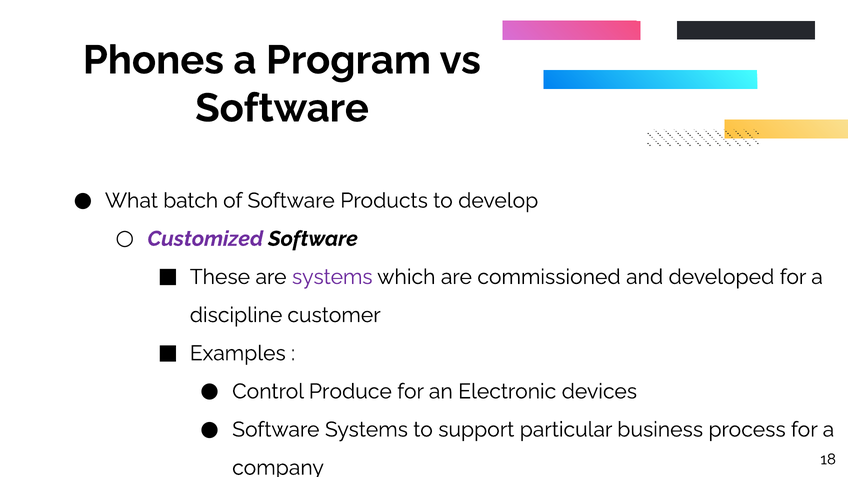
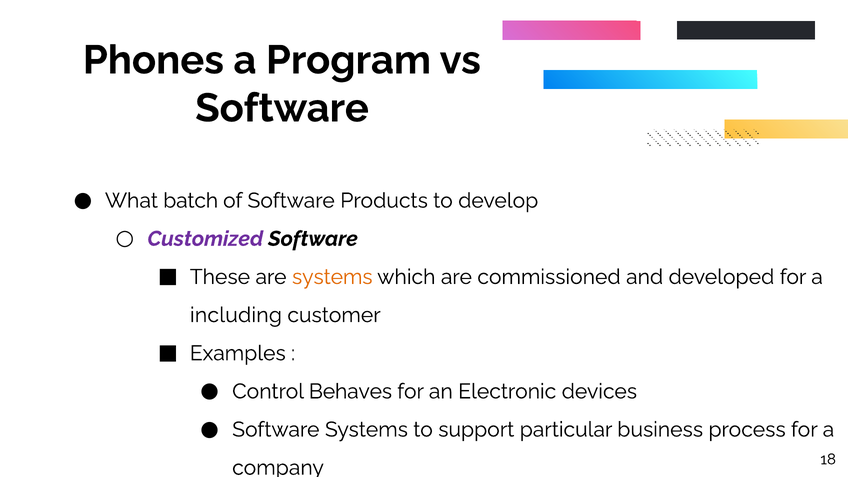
systems at (332, 277) colour: purple -> orange
discipline: discipline -> including
Produce: Produce -> Behaves
